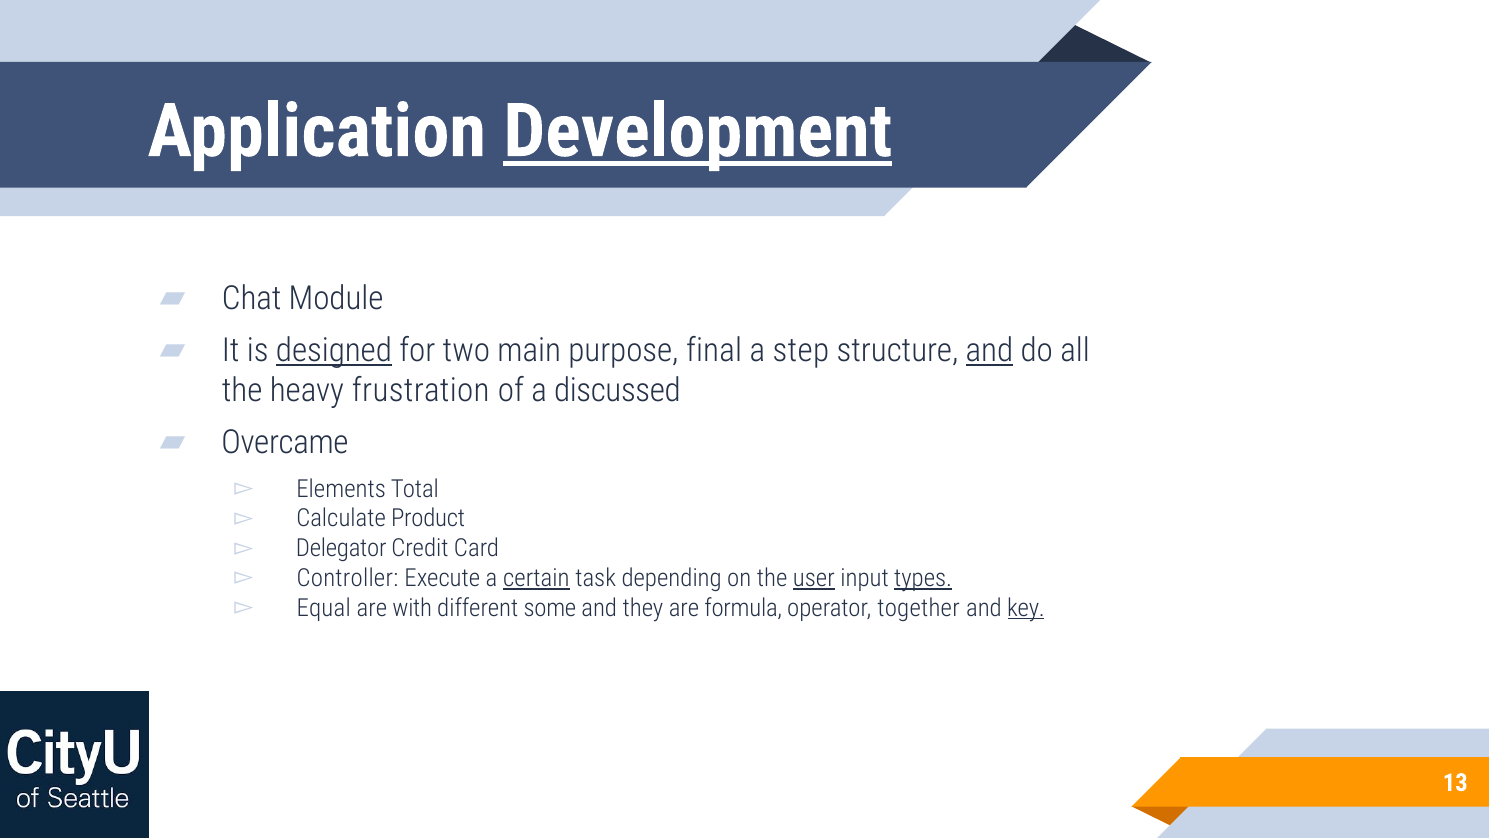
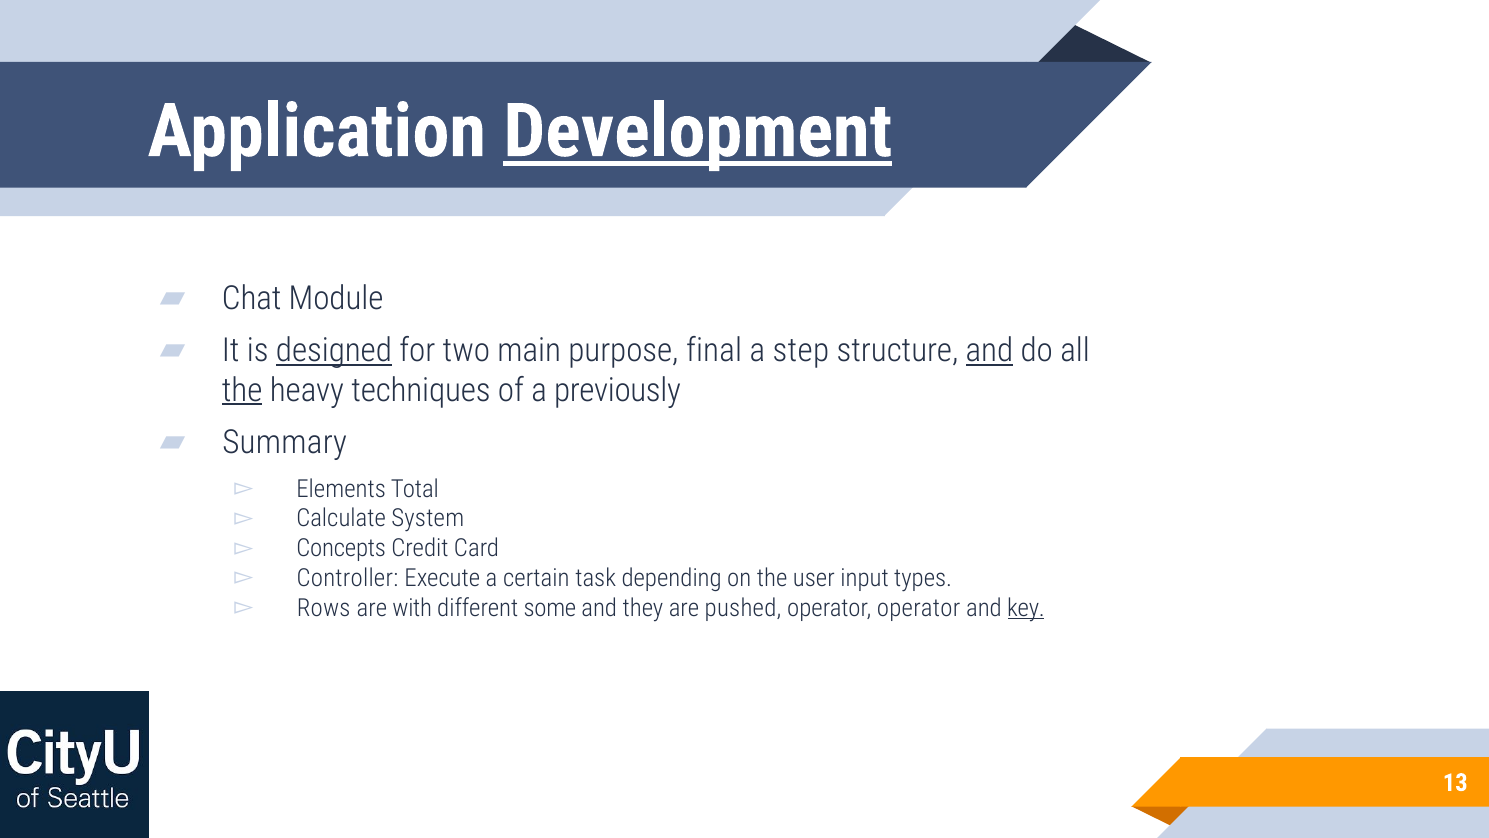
the at (242, 390) underline: none -> present
frustration: frustration -> techniques
discussed: discussed -> previously
Overcame: Overcame -> Summary
Product: Product -> System
Delegator: Delegator -> Concepts
certain underline: present -> none
user underline: present -> none
types underline: present -> none
Equal: Equal -> Rows
formula: formula -> pushed
operator together: together -> operator
